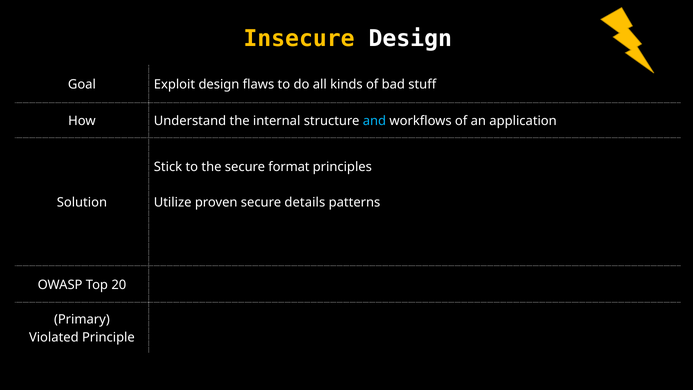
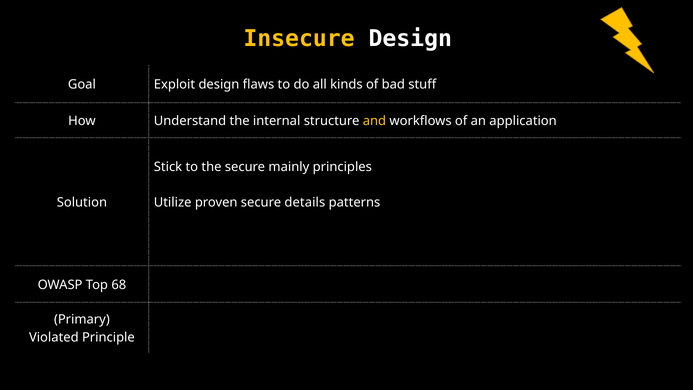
and colour: light blue -> yellow
format: format -> mainly
20: 20 -> 68
